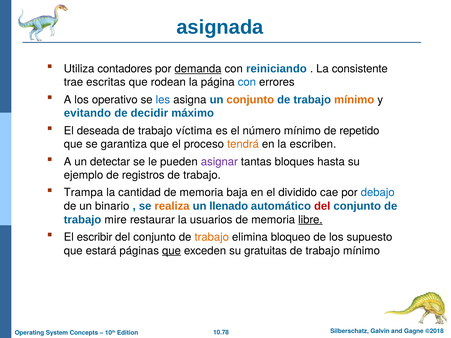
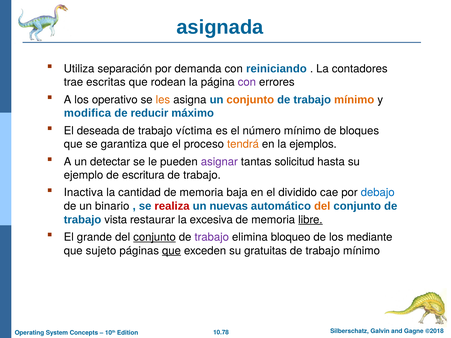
contadores: contadores -> separación
demanda underline: present -> none
consistente: consistente -> contadores
con at (247, 82) colour: blue -> purple
les colour: blue -> orange
evitando: evitando -> modifica
decidir: decidir -> reducir
repetido: repetido -> bloques
escriben: escriben -> ejemplos
bloques: bloques -> solicitud
registros: registros -> escritura
Trampa: Trampa -> Inactiva
realiza colour: orange -> red
llenado: llenado -> nuevas
del at (322, 206) colour: red -> orange
mire: mire -> vista
usuarios: usuarios -> excesiva
escribir: escribir -> grande
conjunto at (155, 237) underline: none -> present
trabajo at (212, 237) colour: orange -> purple
supuesto: supuesto -> mediante
estará: estará -> sujeto
